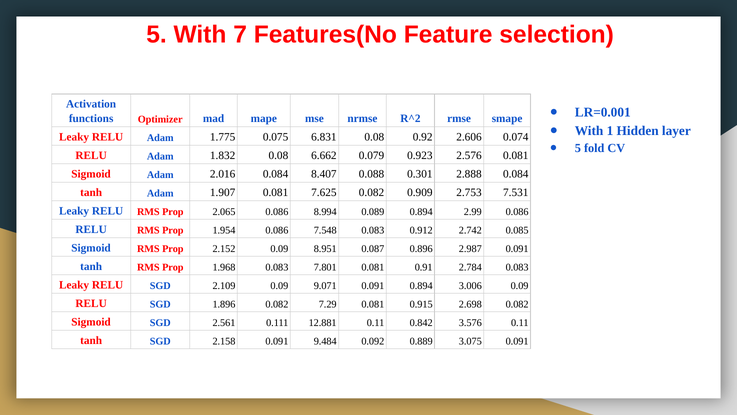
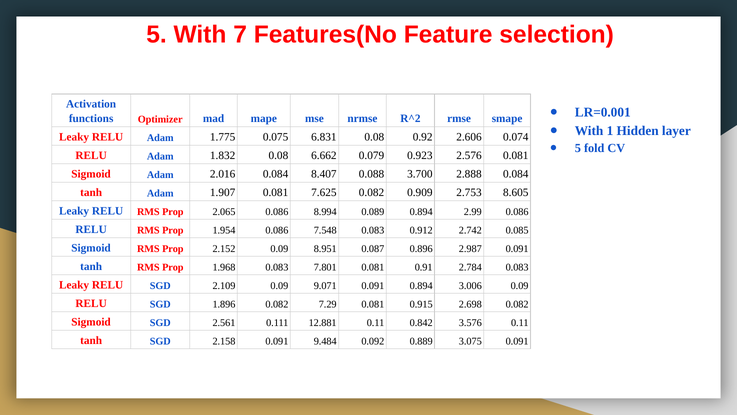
0.301: 0.301 -> 3.700
7.531: 7.531 -> 8.605
